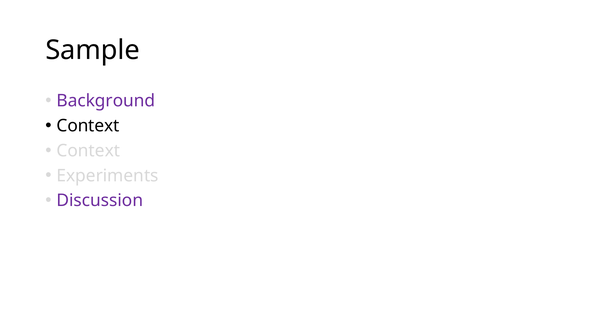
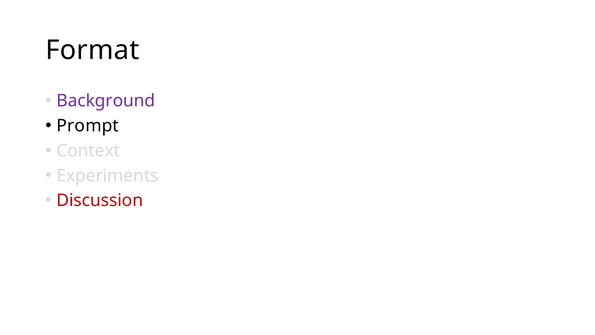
Sample: Sample -> Format
Context at (88, 126): Context -> Prompt
Discussion colour: purple -> red
